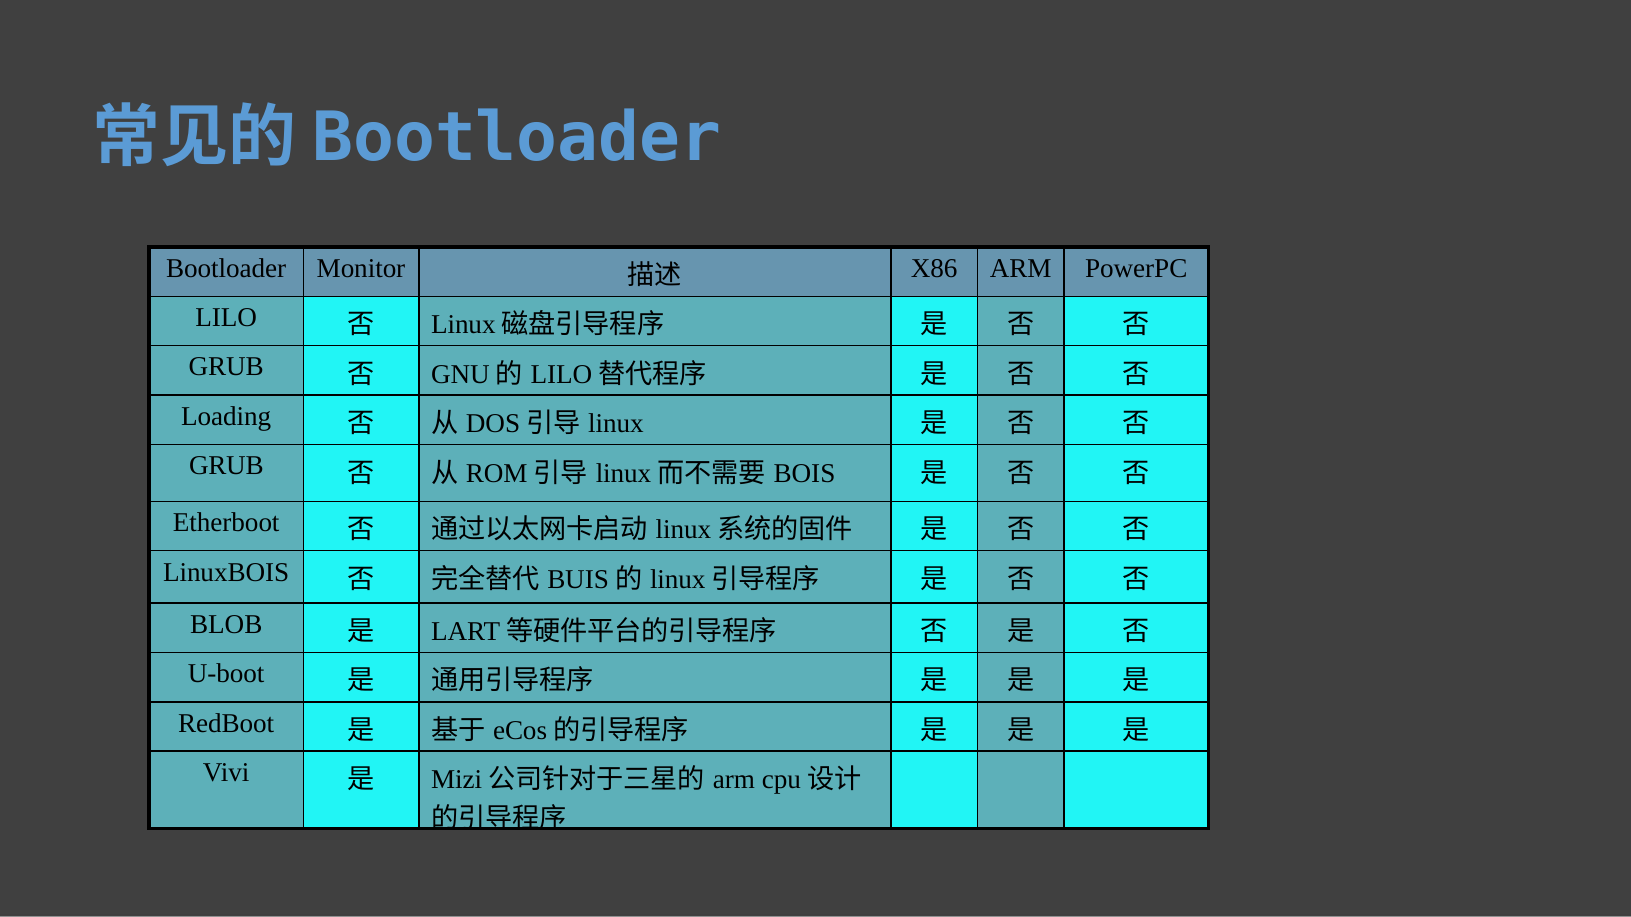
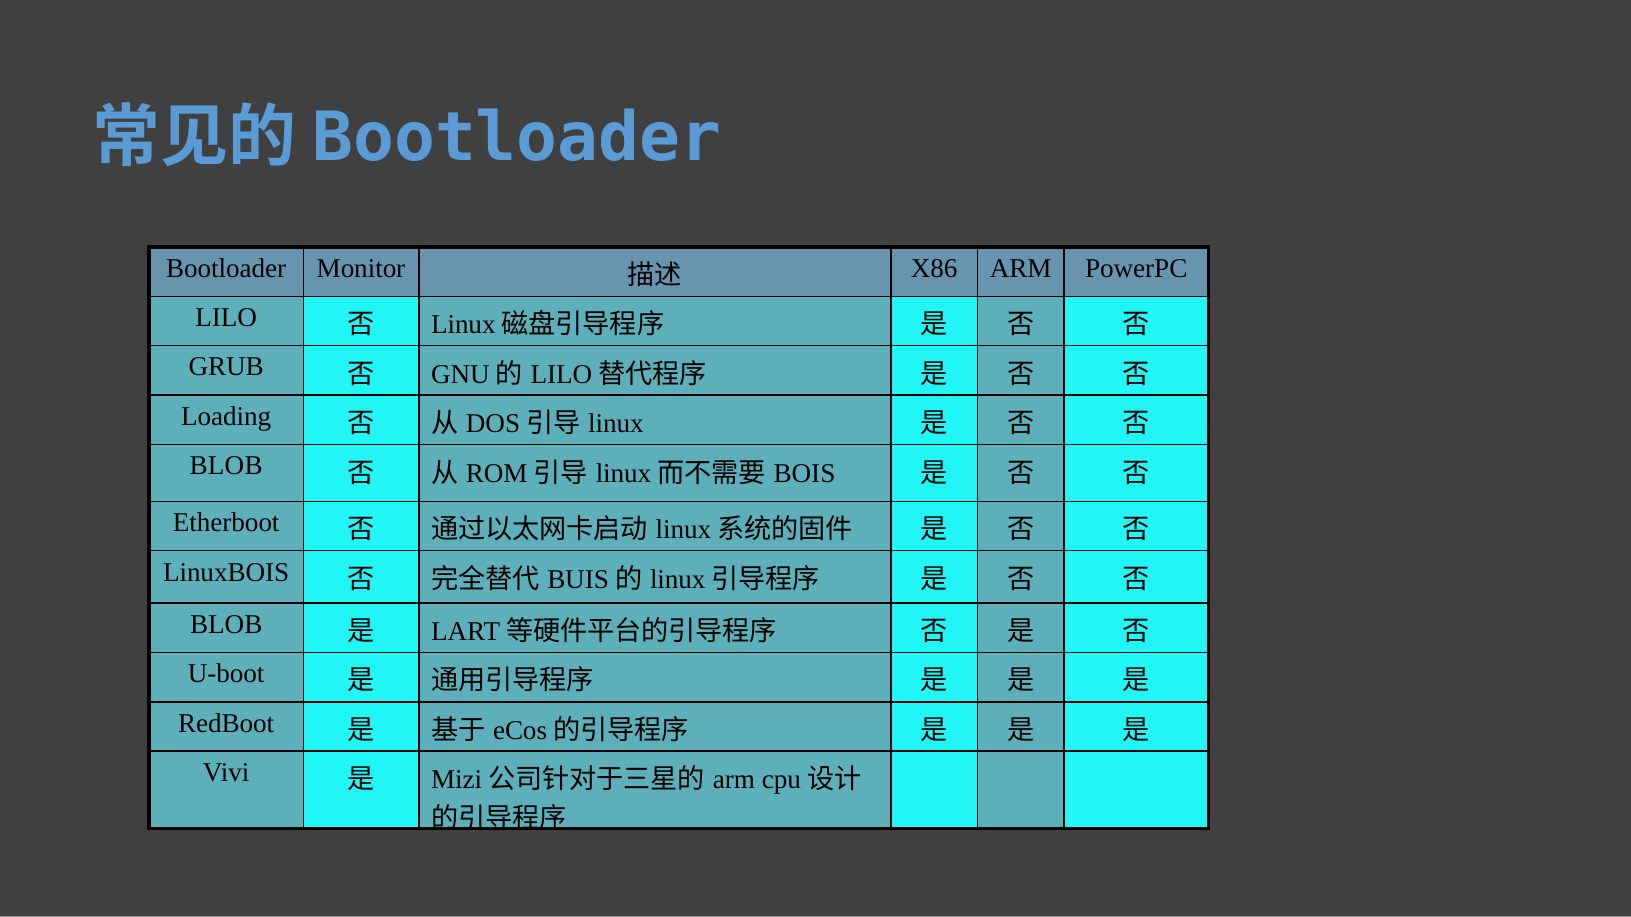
GRUB at (226, 466): GRUB -> BLOB
